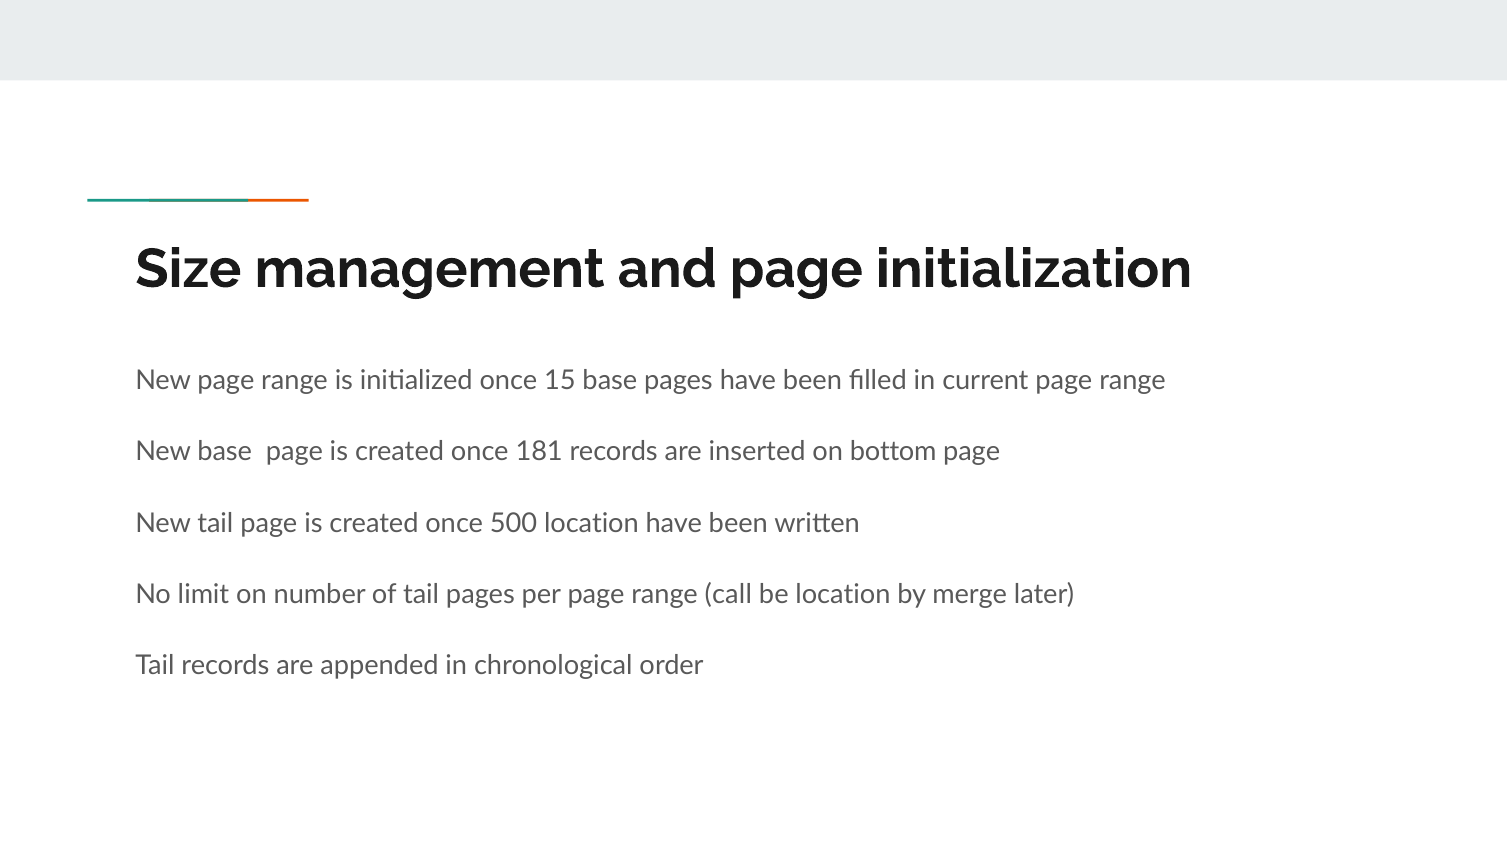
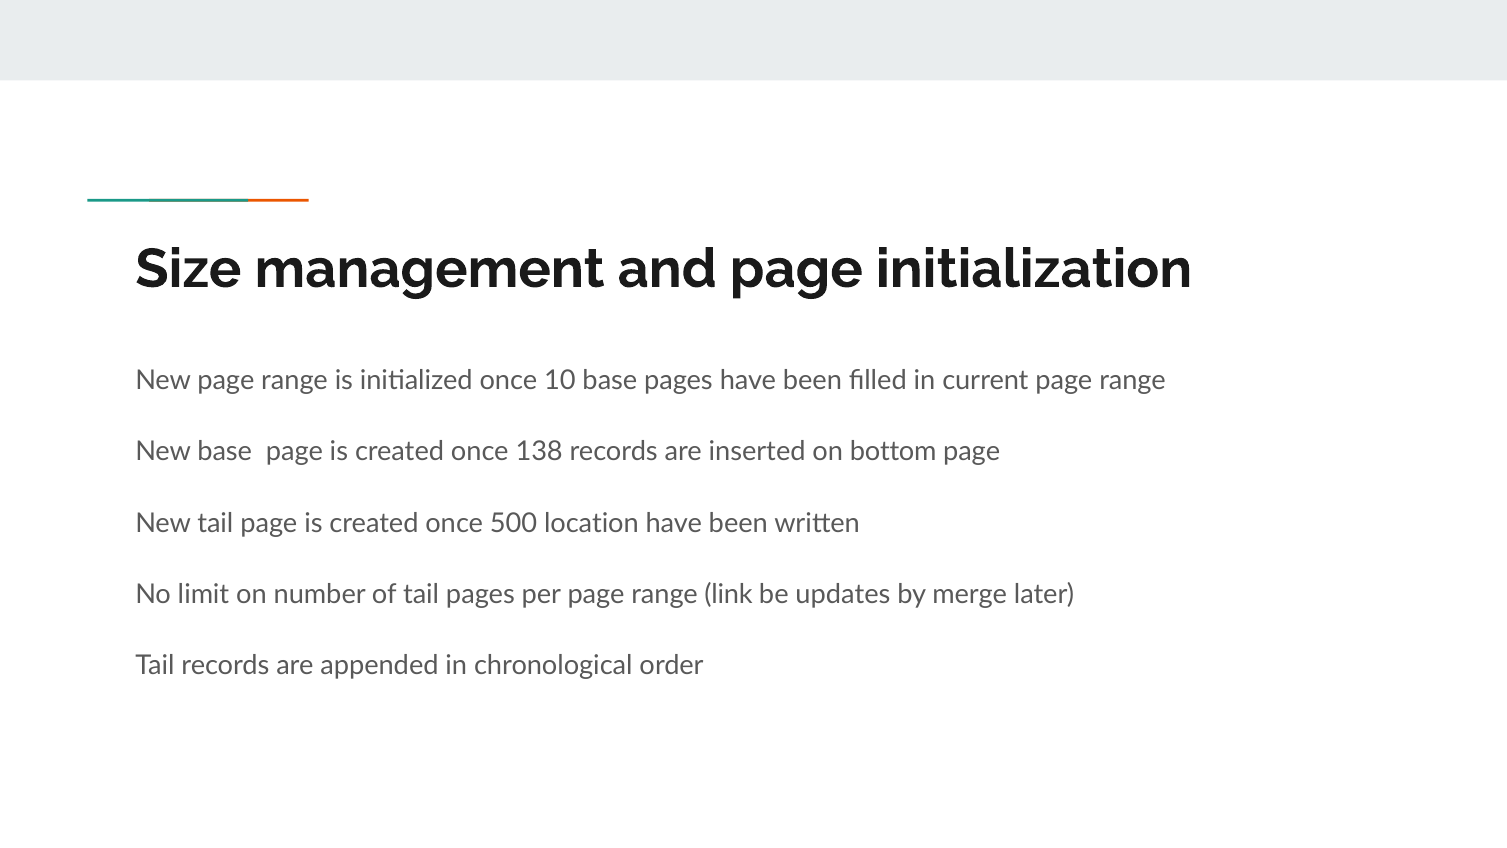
15: 15 -> 10
181: 181 -> 138
call: call -> link
be location: location -> updates
